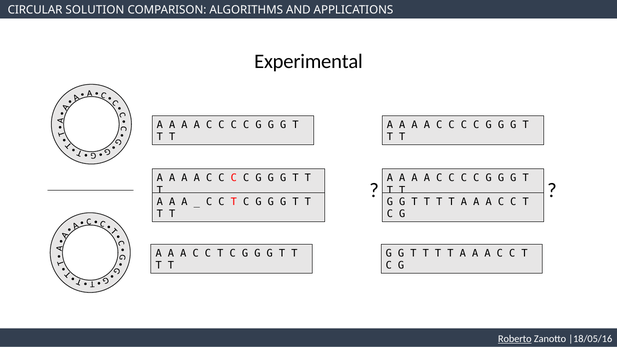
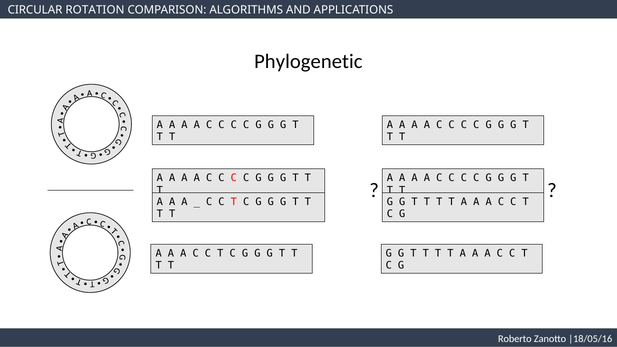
SOLUTION: SOLUTION -> ROTATION
Experimental: Experimental -> Phylogenetic
Roberto underline: present -> none
